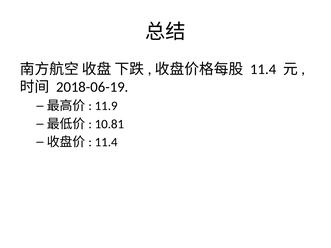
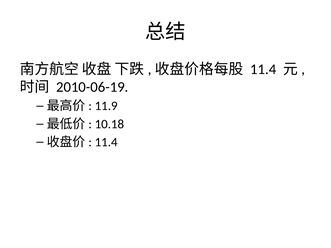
2018-06-19: 2018-06-19 -> 2010-06-19
10.81: 10.81 -> 10.18
